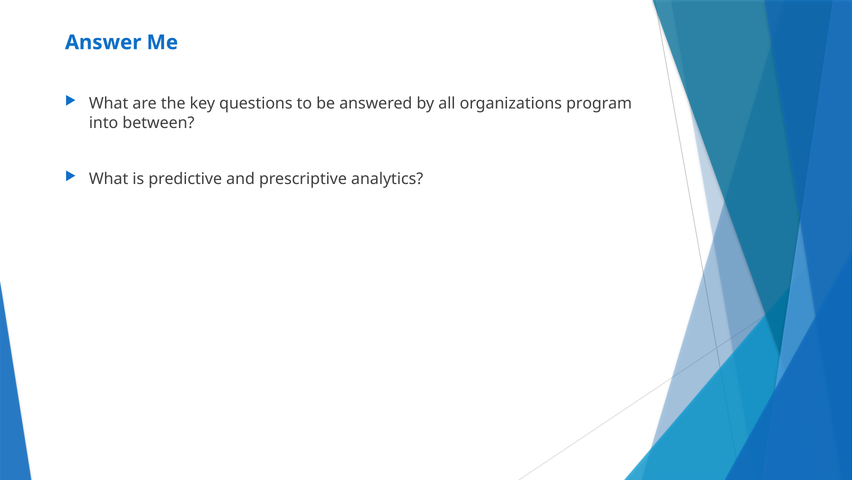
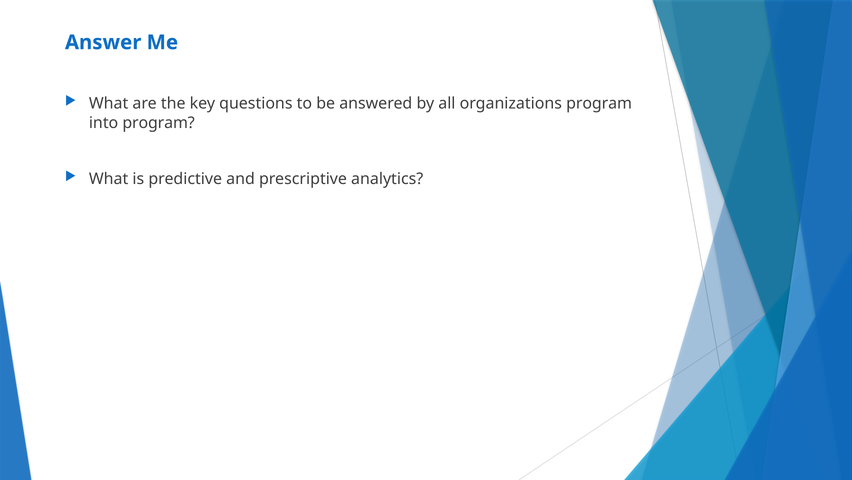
into between: between -> program
